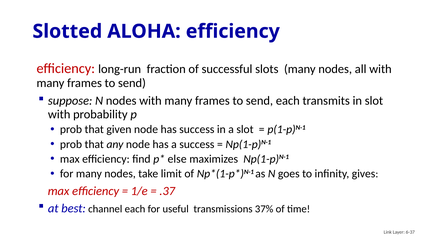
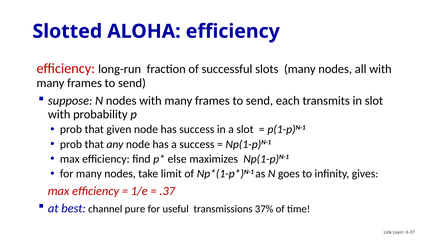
channel each: each -> pure
